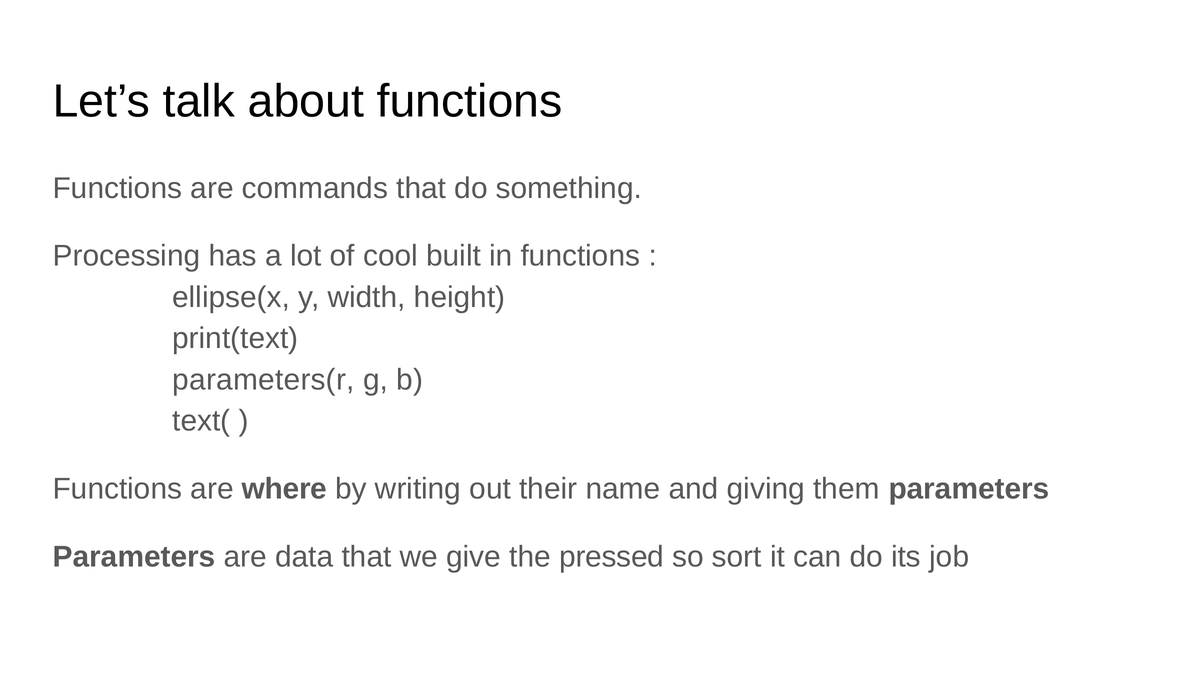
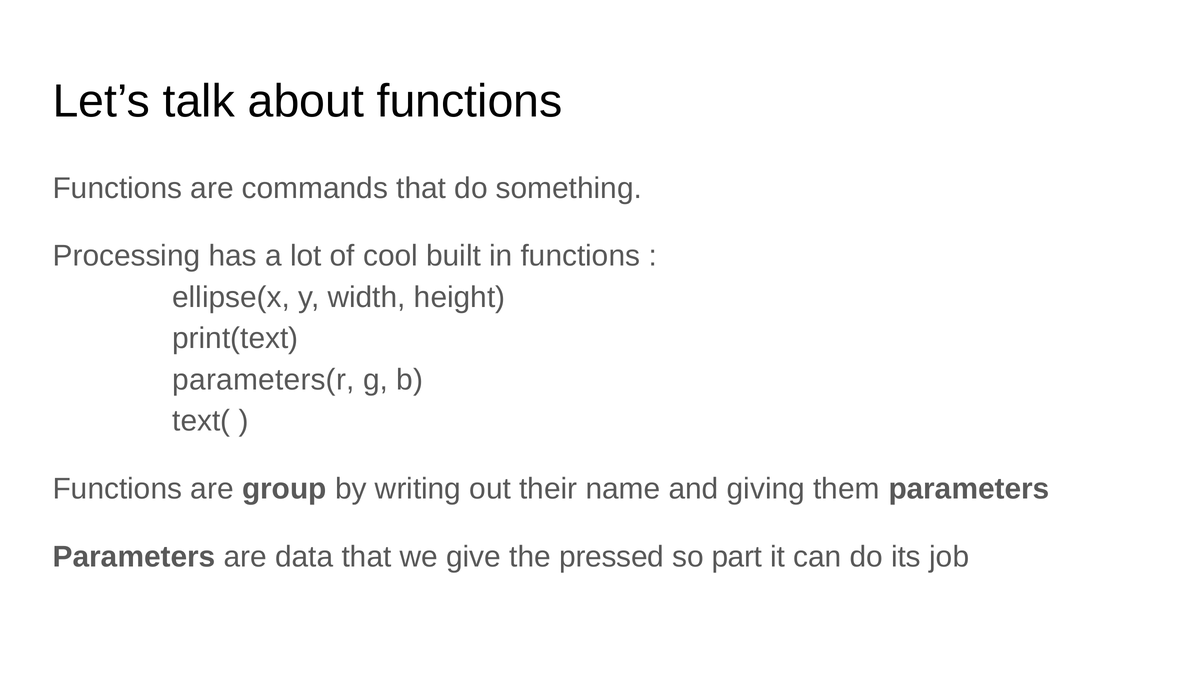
where: where -> group
sort: sort -> part
